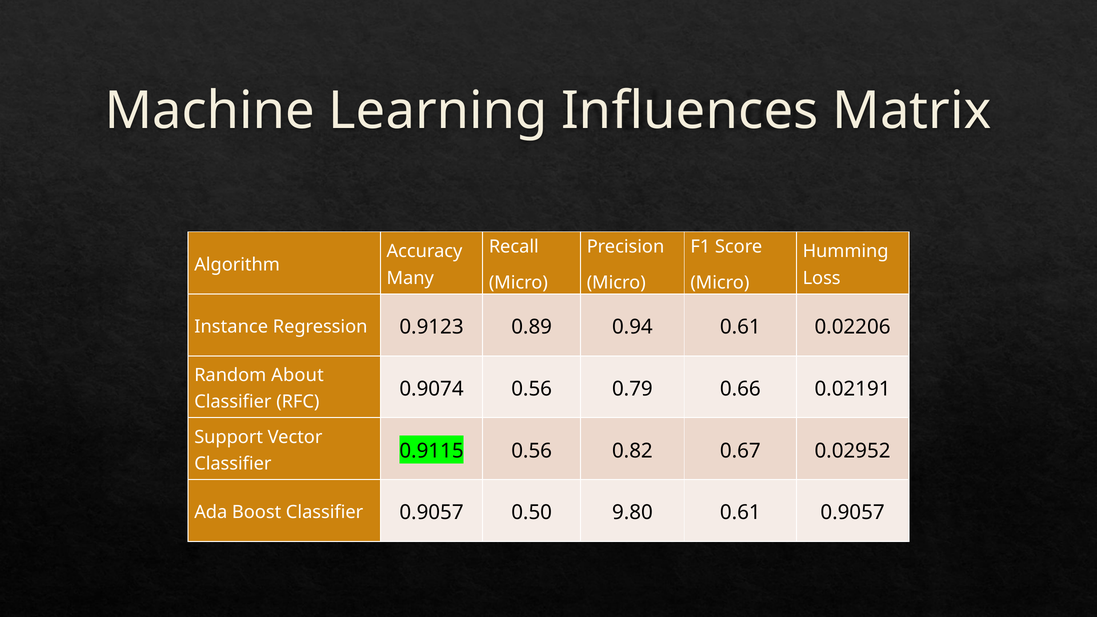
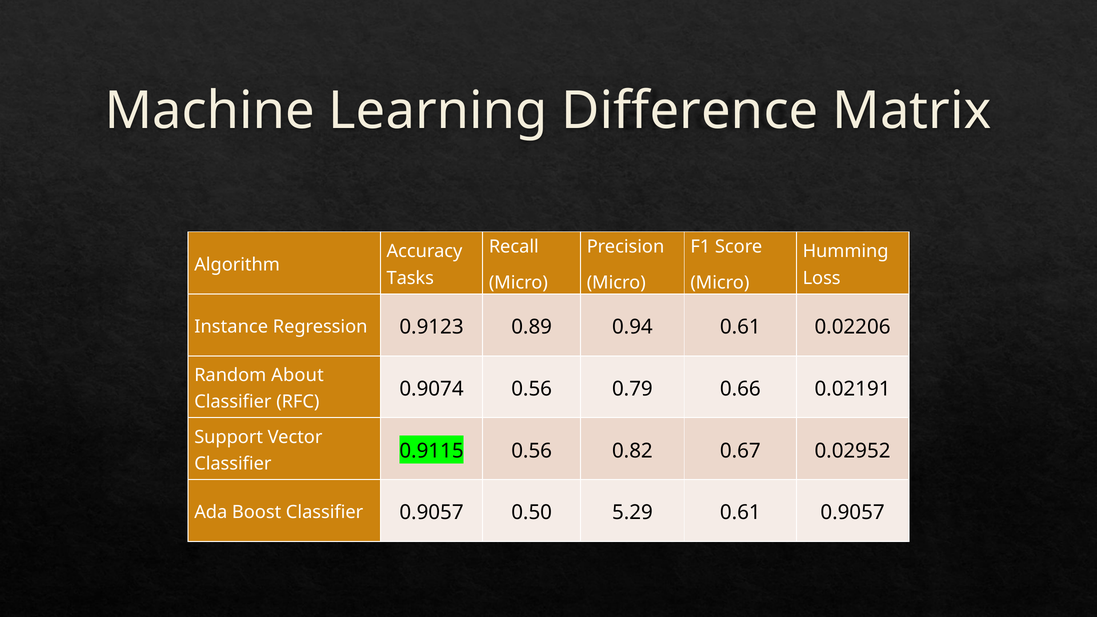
Influences: Influences -> Difference
Many: Many -> Tasks
9.80: 9.80 -> 5.29
